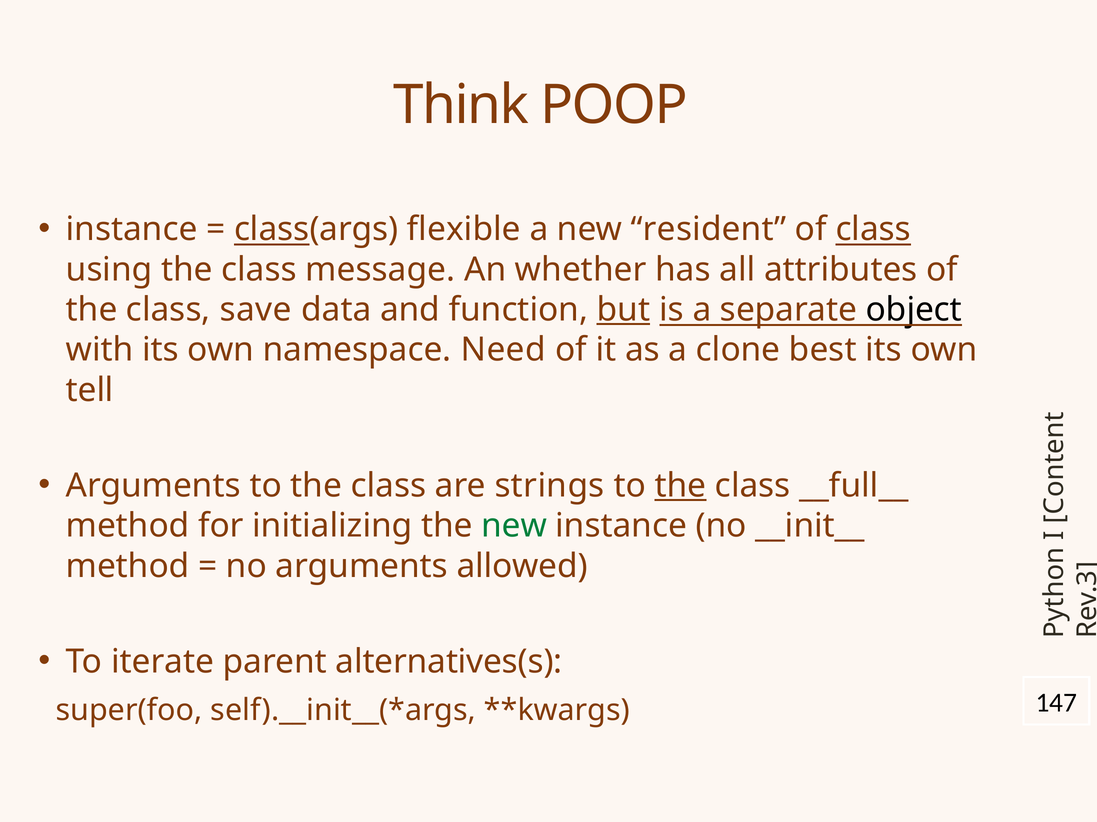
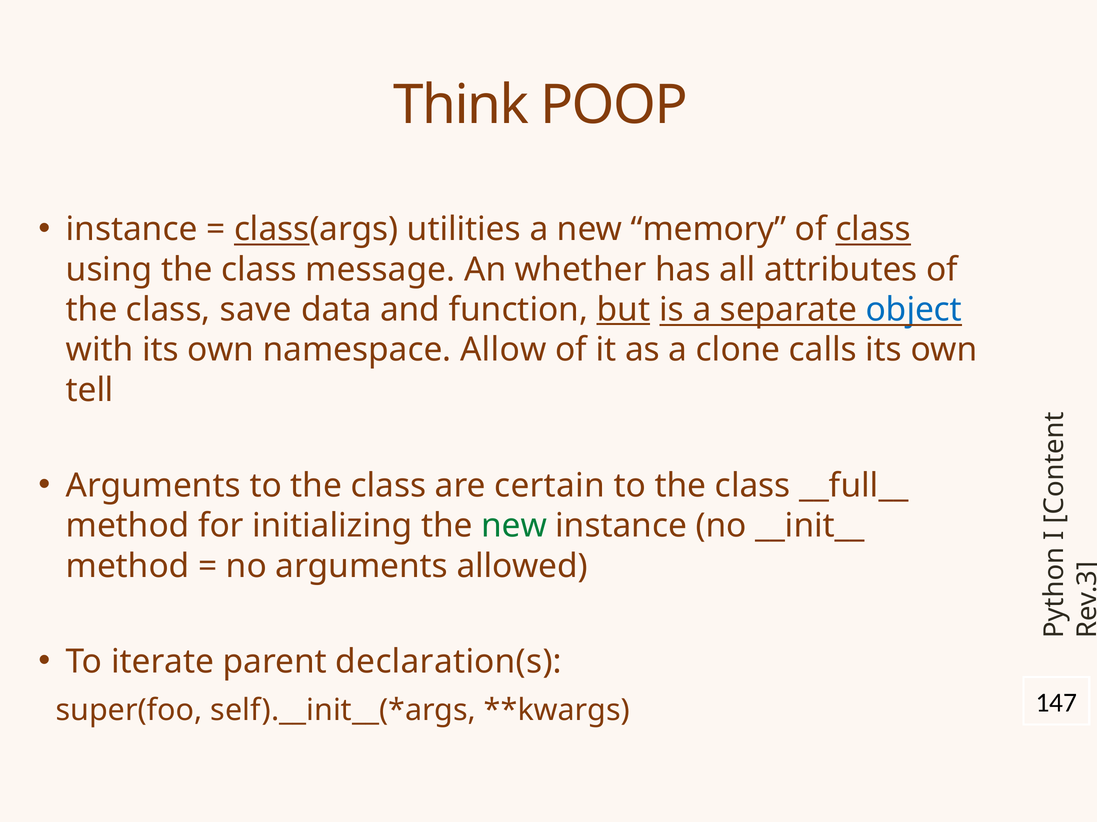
flexible: flexible -> utilities
resident: resident -> memory
object colour: black -> blue
Need: Need -> Allow
best: best -> calls
strings: strings -> certain
the at (680, 486) underline: present -> none
alternatives(s: alternatives(s -> declaration(s
